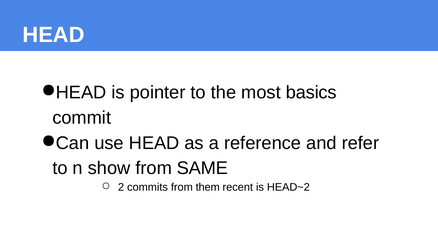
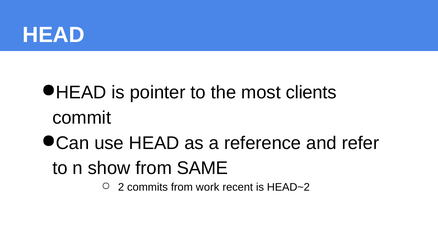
basics: basics -> clients
them: them -> work
